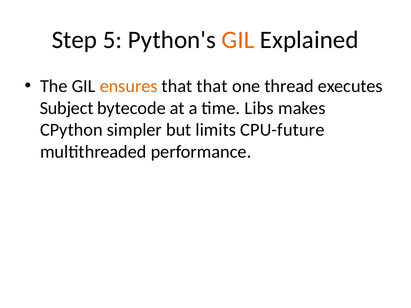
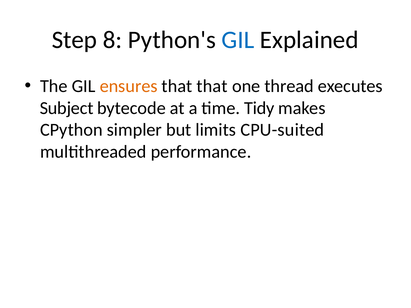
5: 5 -> 8
GIL at (238, 40) colour: orange -> blue
Libs: Libs -> Tidy
CPU-future: CPU-future -> CPU-suited
